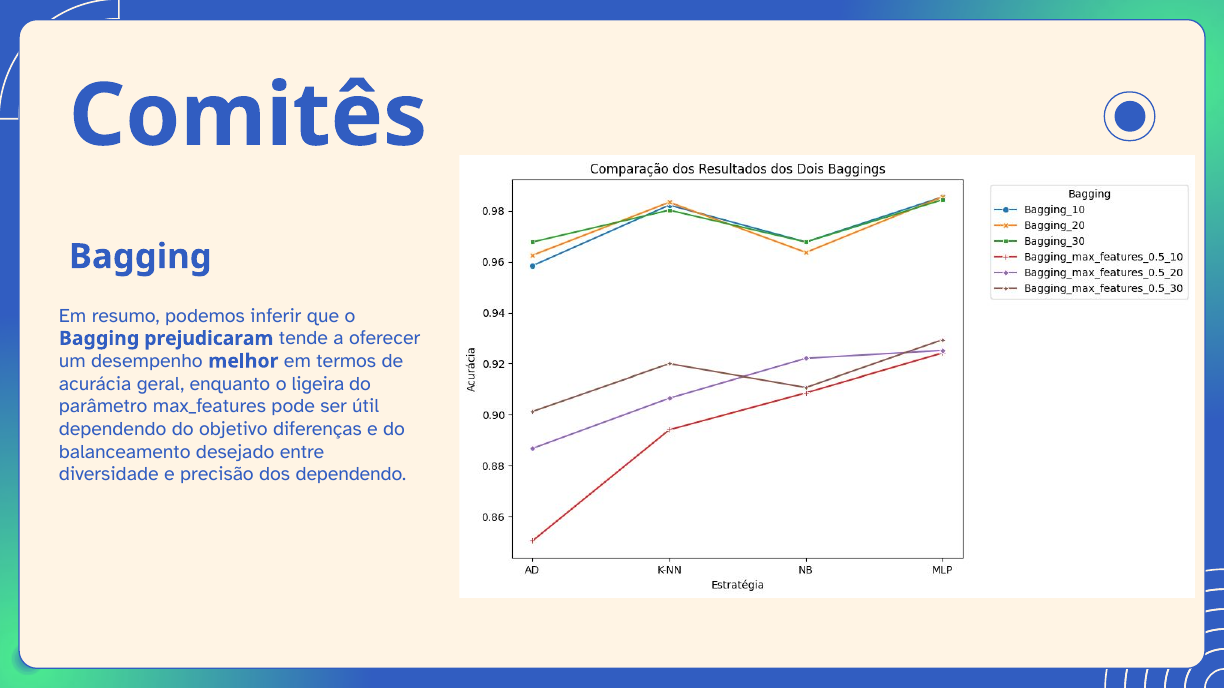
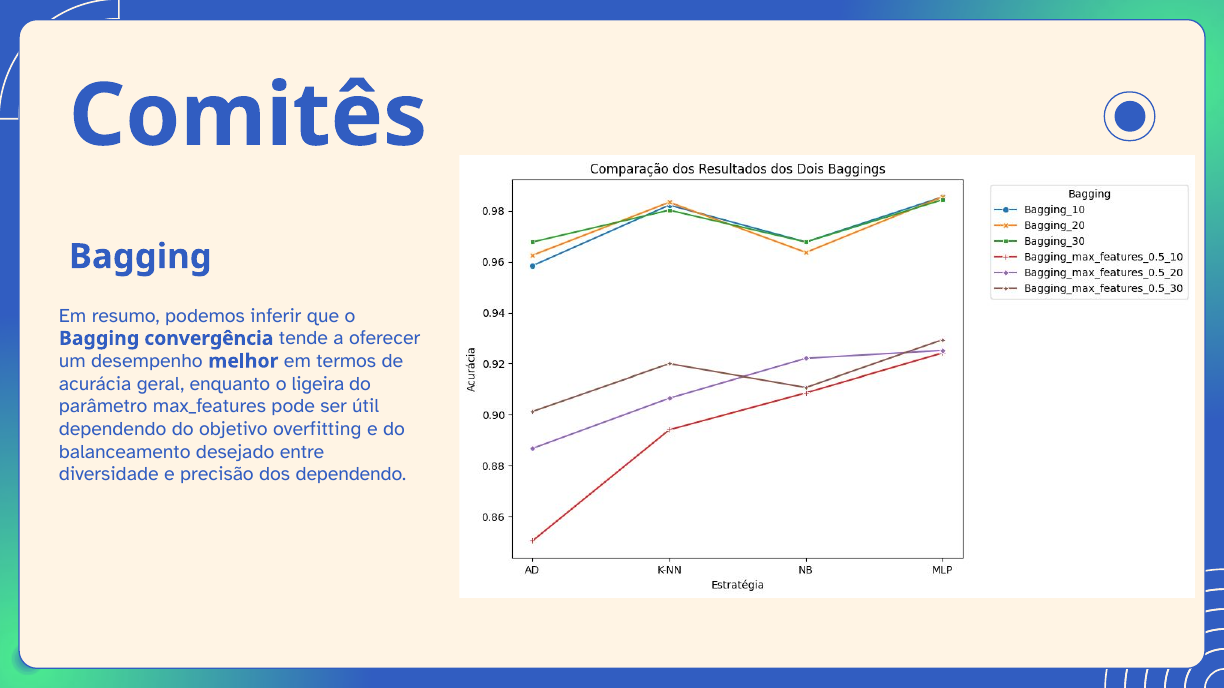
prejudicaram: prejudicaram -> convergência
diferenças: diferenças -> overfitting
